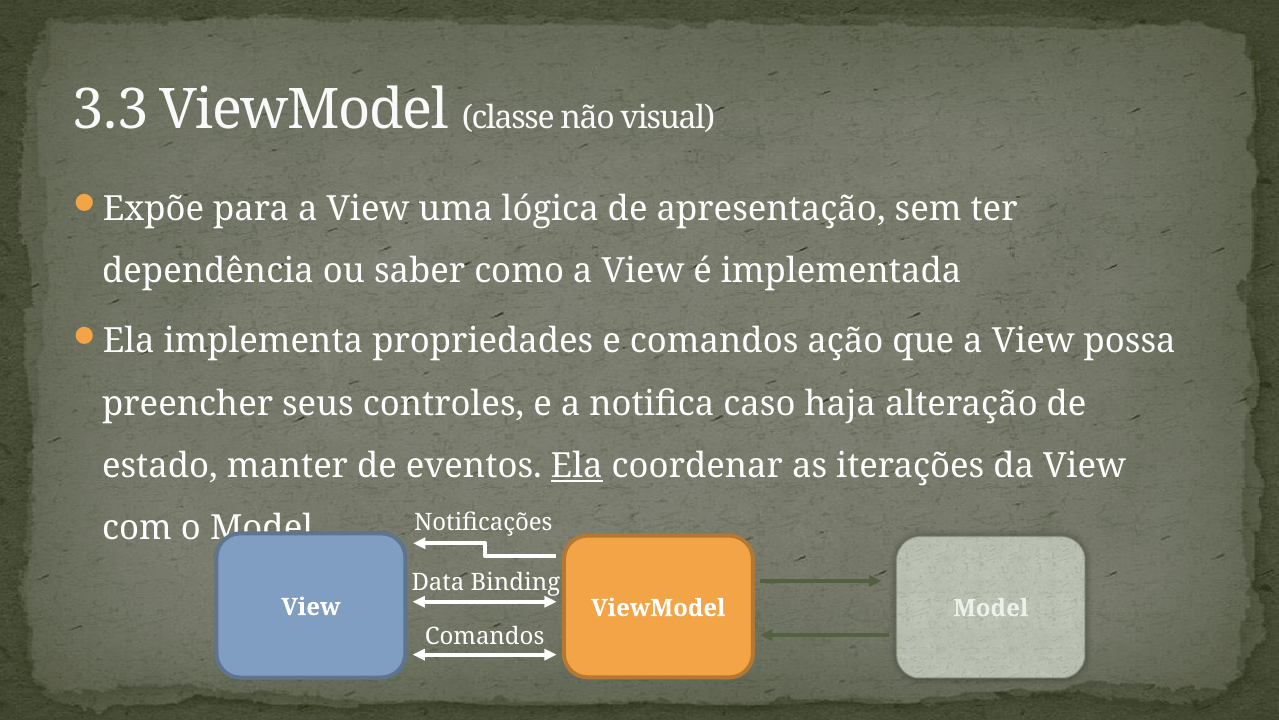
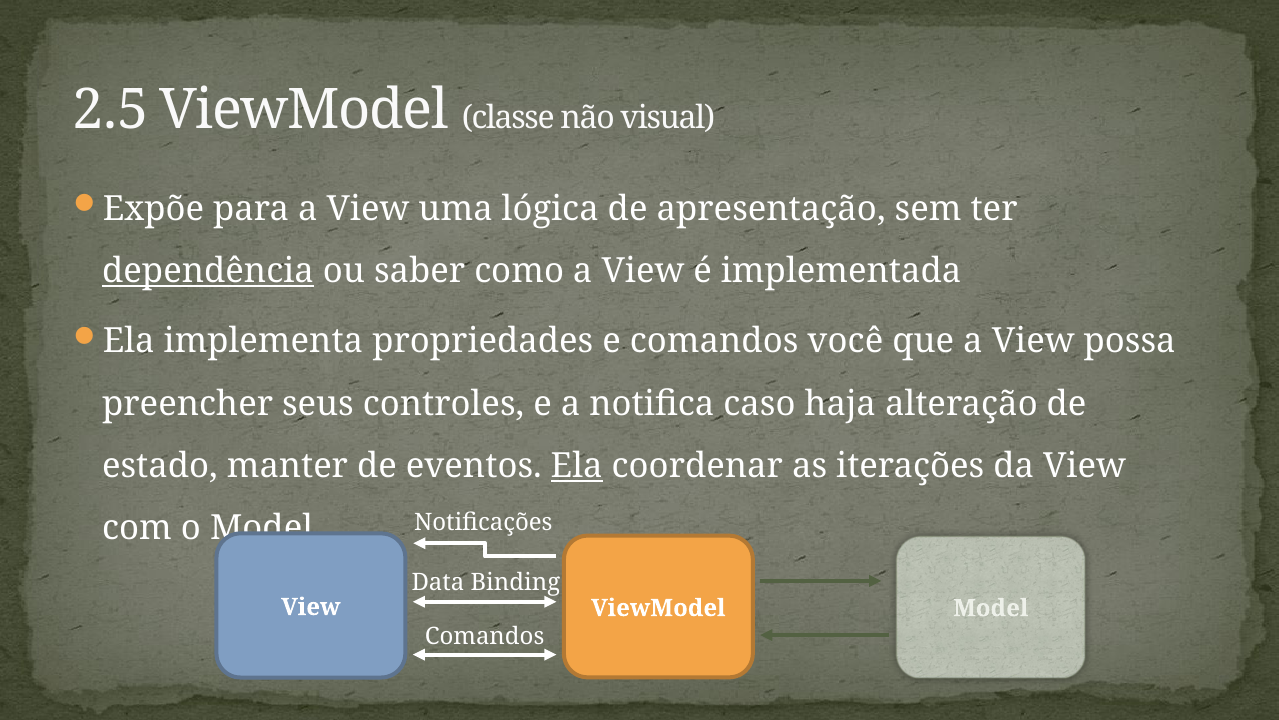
3.3: 3.3 -> 2.5
dependência underline: none -> present
ação: ação -> você
